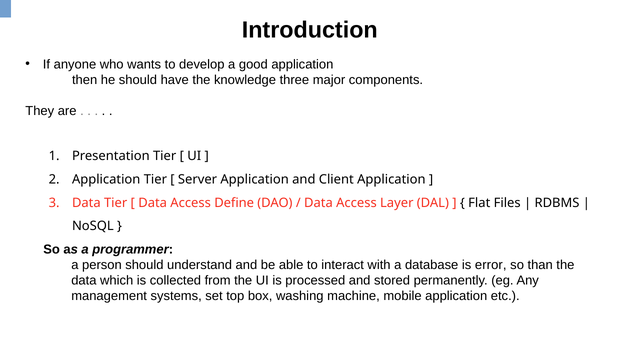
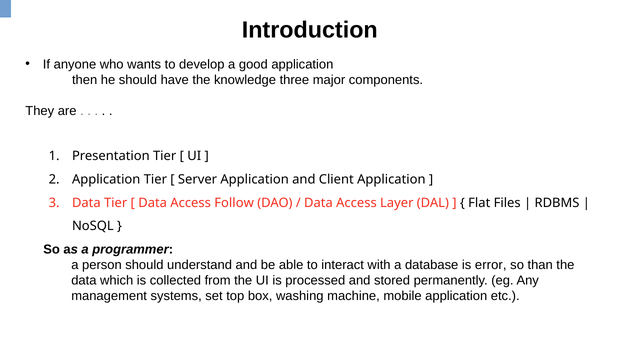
Define: Define -> Follow
